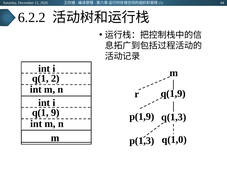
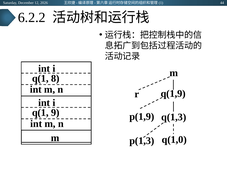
2: 2 -> 8
